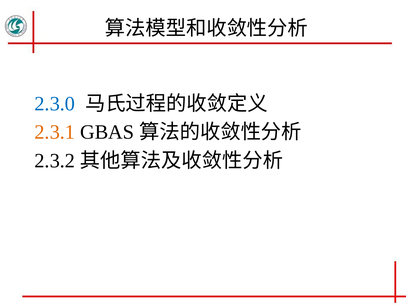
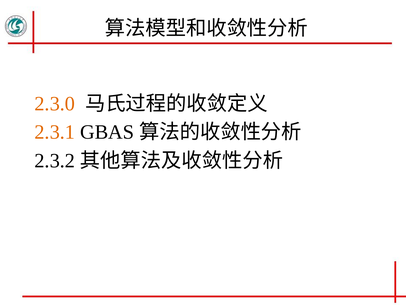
2.3.0 colour: blue -> orange
